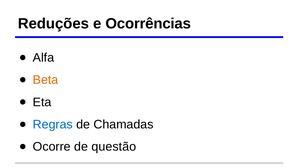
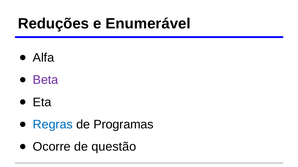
Ocorrências: Ocorrências -> Enumerável
Beta colour: orange -> purple
Chamadas: Chamadas -> Programas
